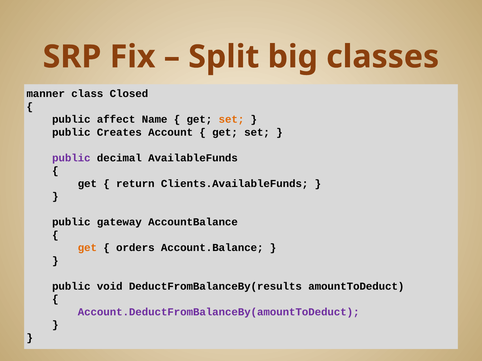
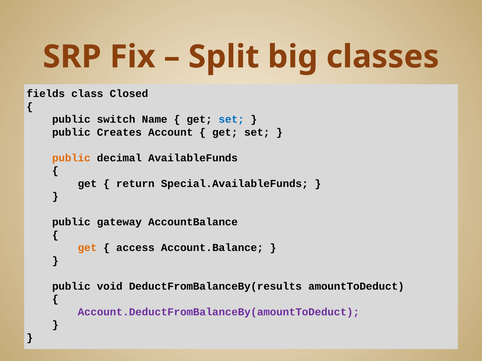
manner: manner -> fields
affect: affect -> switch
set at (231, 120) colour: orange -> blue
public at (71, 158) colour: purple -> orange
Clients.AvailableFunds: Clients.AvailableFunds -> Special.AvailableFunds
orders: orders -> access
